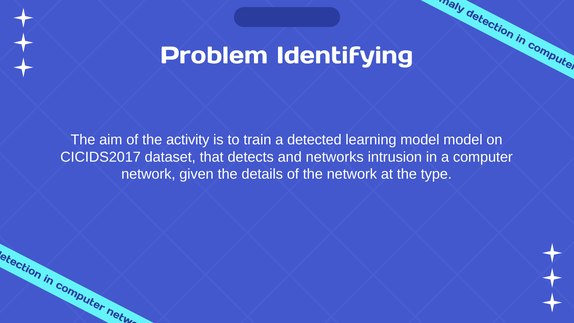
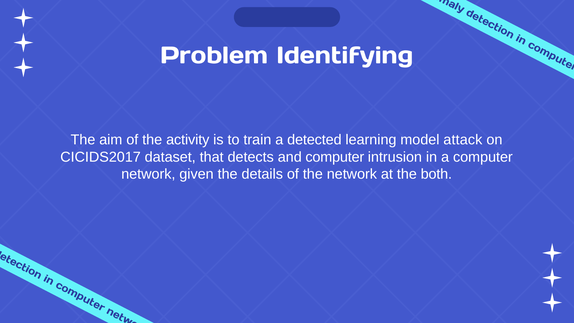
model model: model -> attack
and networks: networks -> computer
type: type -> both
